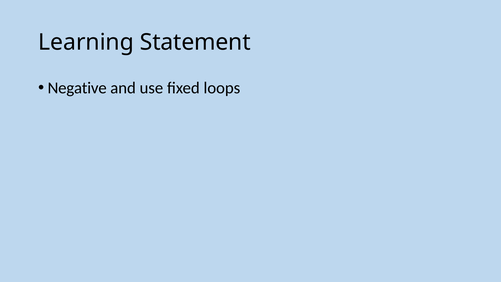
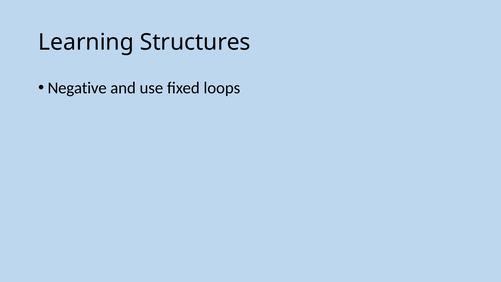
Statement: Statement -> Structures
